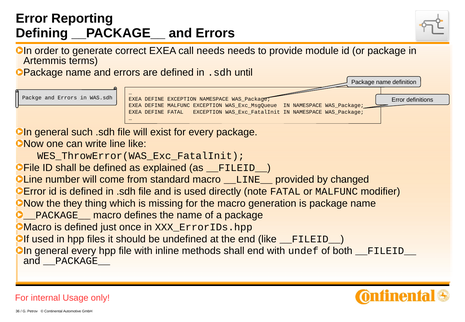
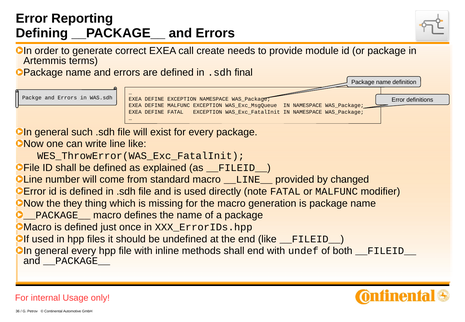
call needs: needs -> create
until: until -> final
